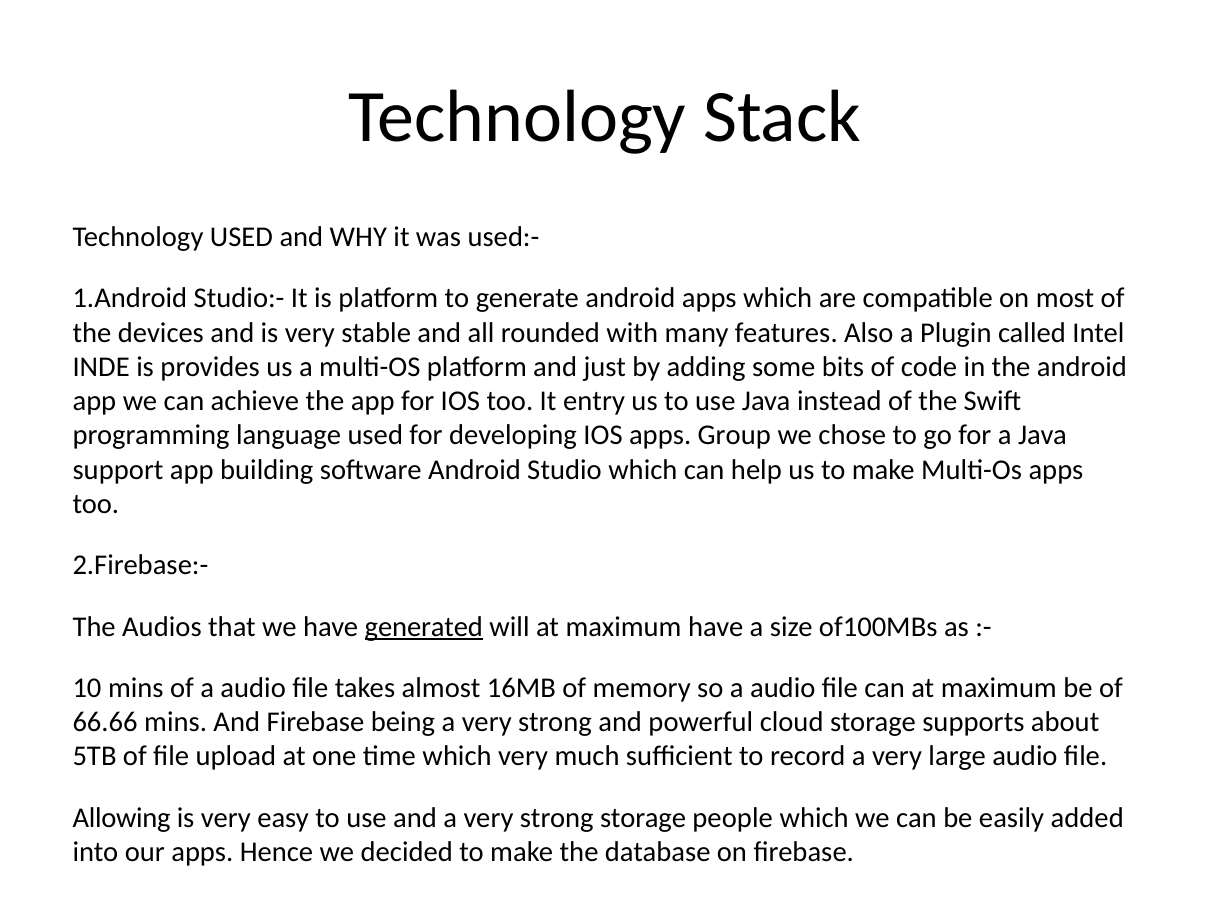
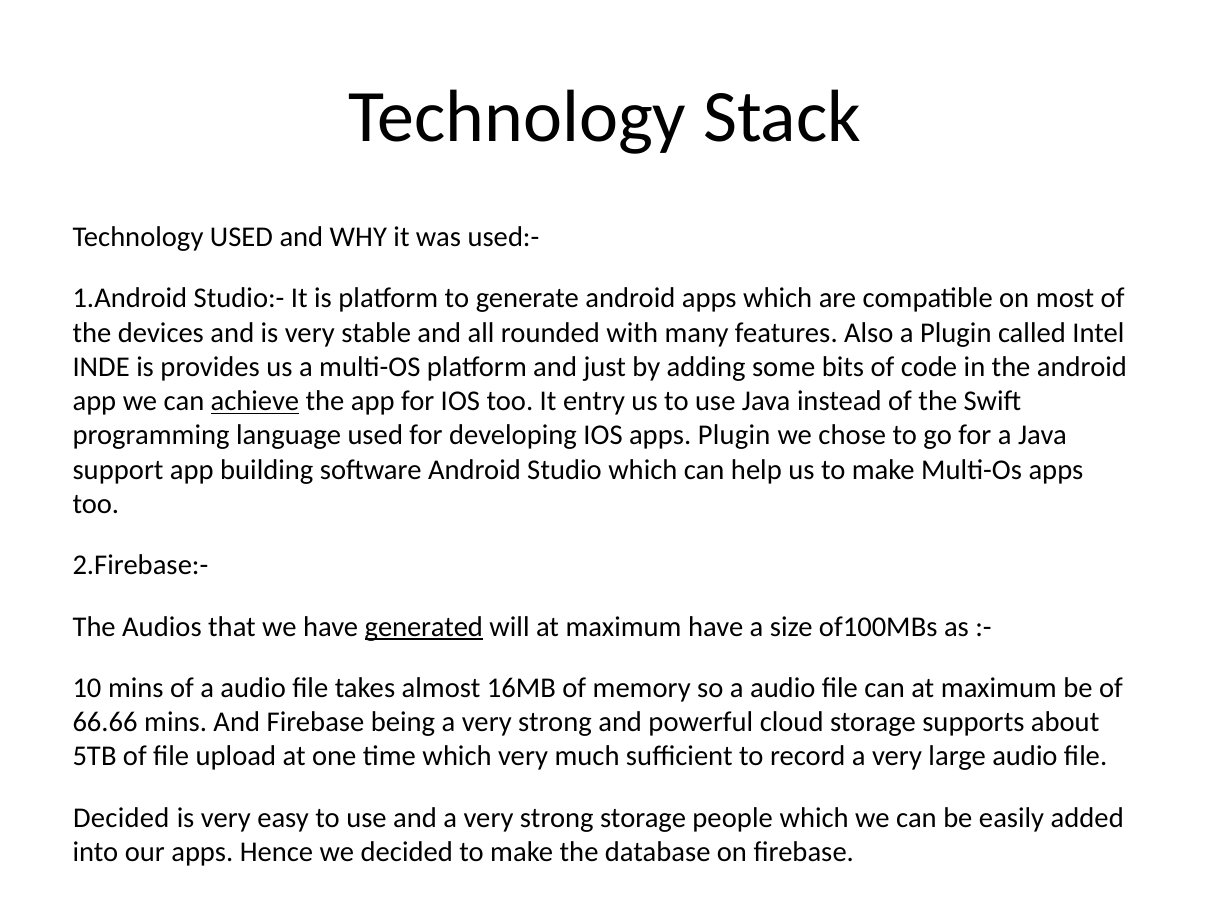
achieve underline: none -> present
apps Group: Group -> Plugin
Allowing at (122, 817): Allowing -> Decided
